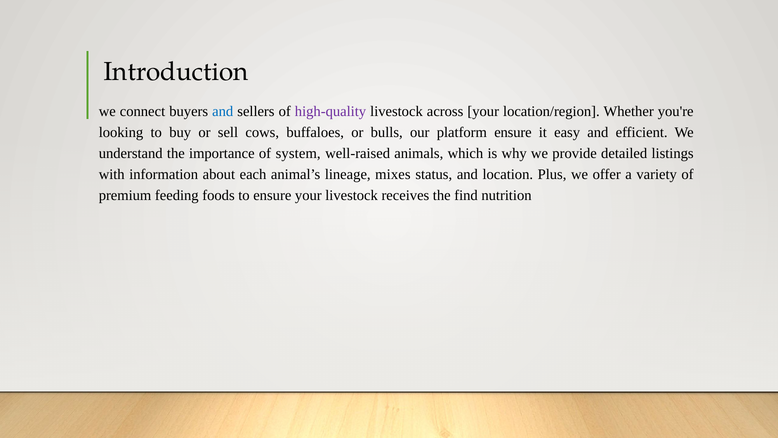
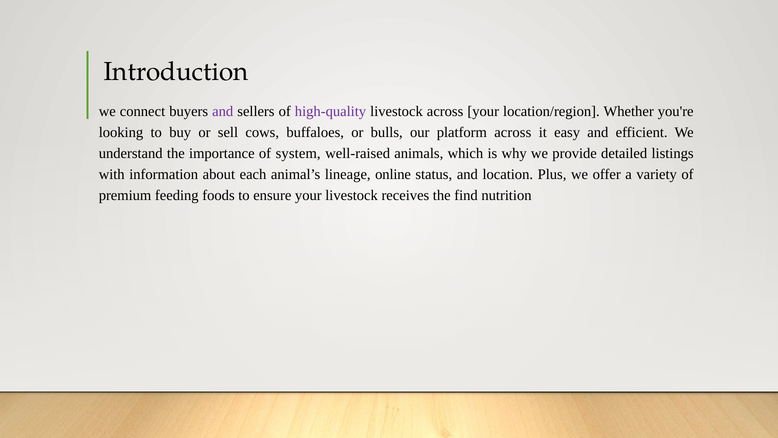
and at (223, 111) colour: blue -> purple
platform ensure: ensure -> across
mixes: mixes -> online
